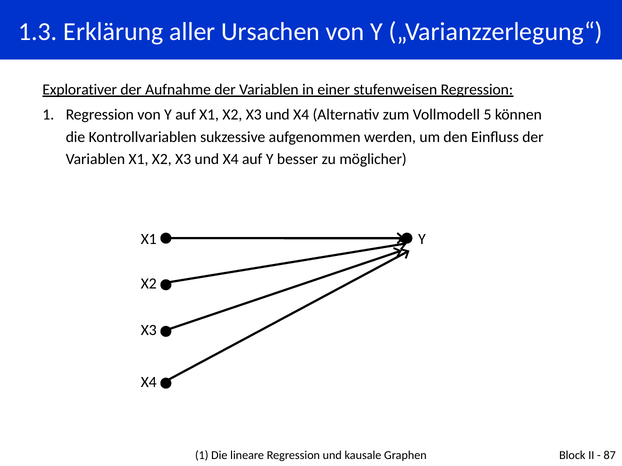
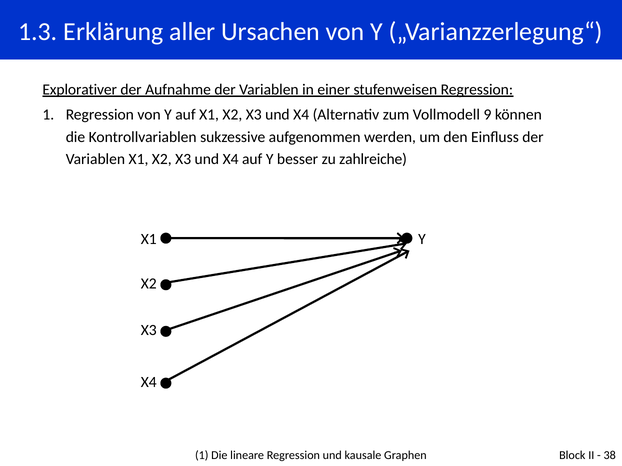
5: 5 -> 9
möglicher: möglicher -> zahlreiche
87: 87 -> 38
